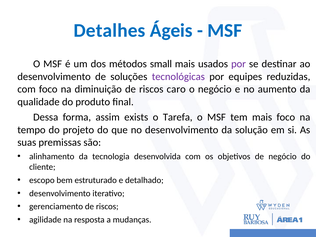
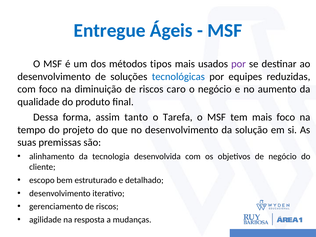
Detalhes: Detalhes -> Entregue
small: small -> tipos
tecnológicas colour: purple -> blue
exists: exists -> tanto
